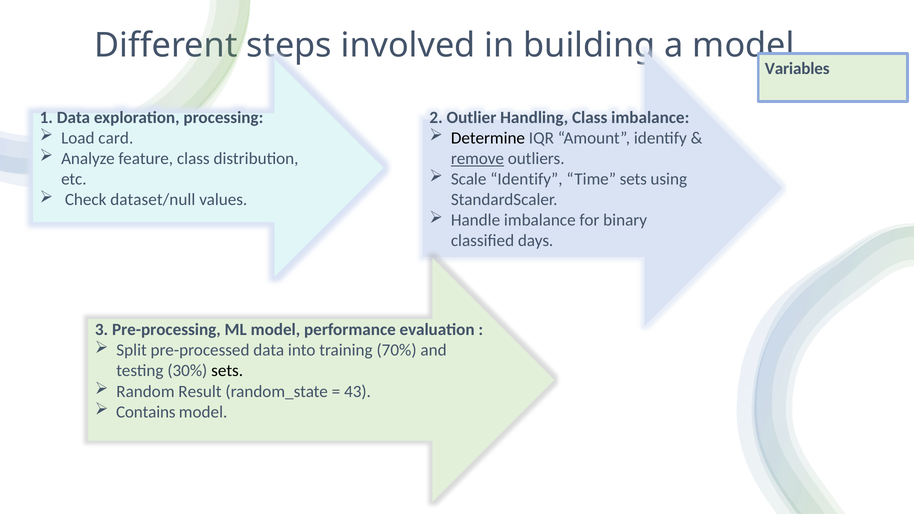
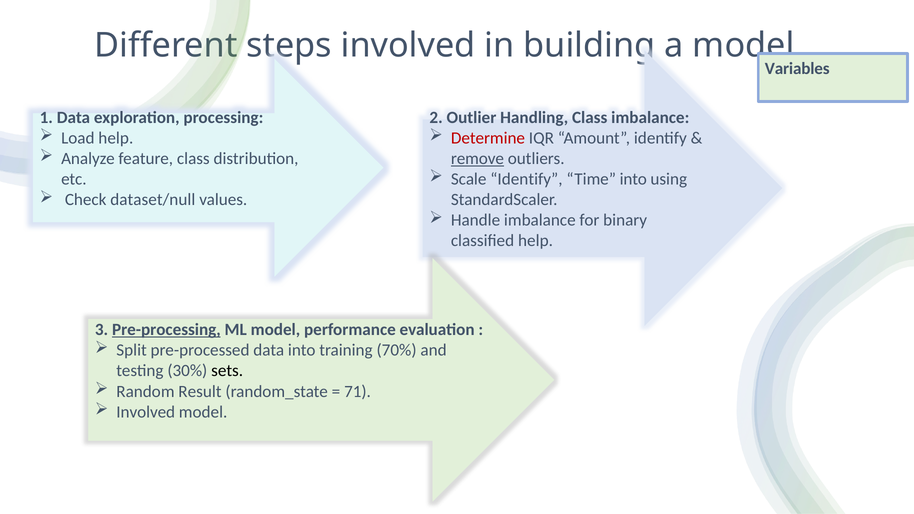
Determine colour: black -> red
Load card: card -> help
Time sets: sets -> into
classified days: days -> help
Pre-processing underline: none -> present
43: 43 -> 71
Contains at (146, 412): Contains -> Involved
